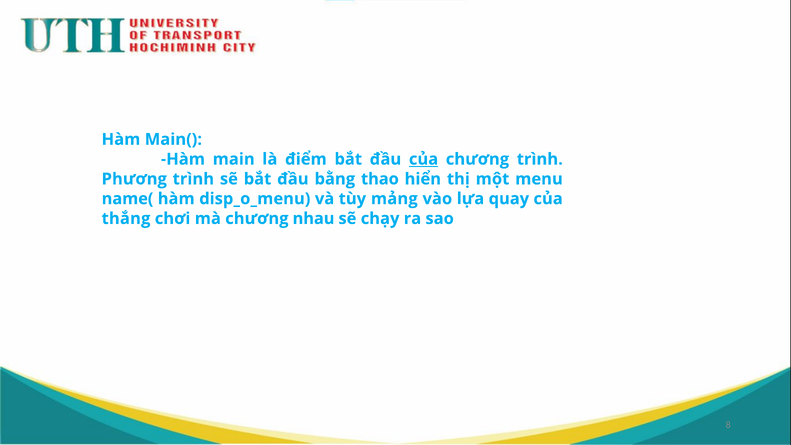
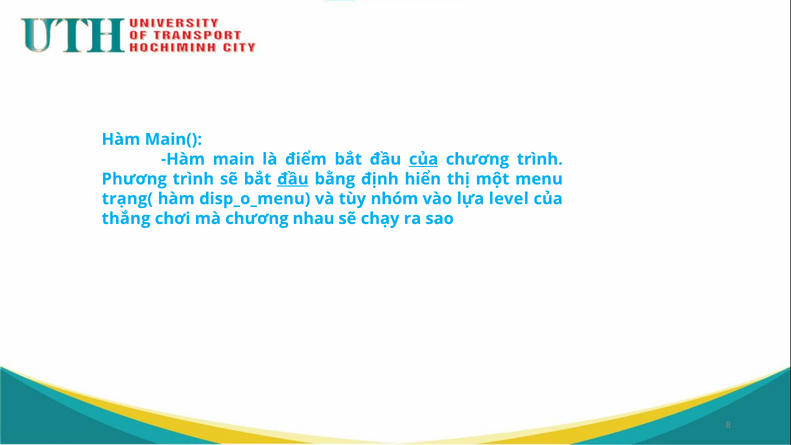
đầu at (293, 179) underline: none -> present
thao: thao -> định
name(: name( -> trạng(
mảng: mảng -> nhóm
quay: quay -> level
